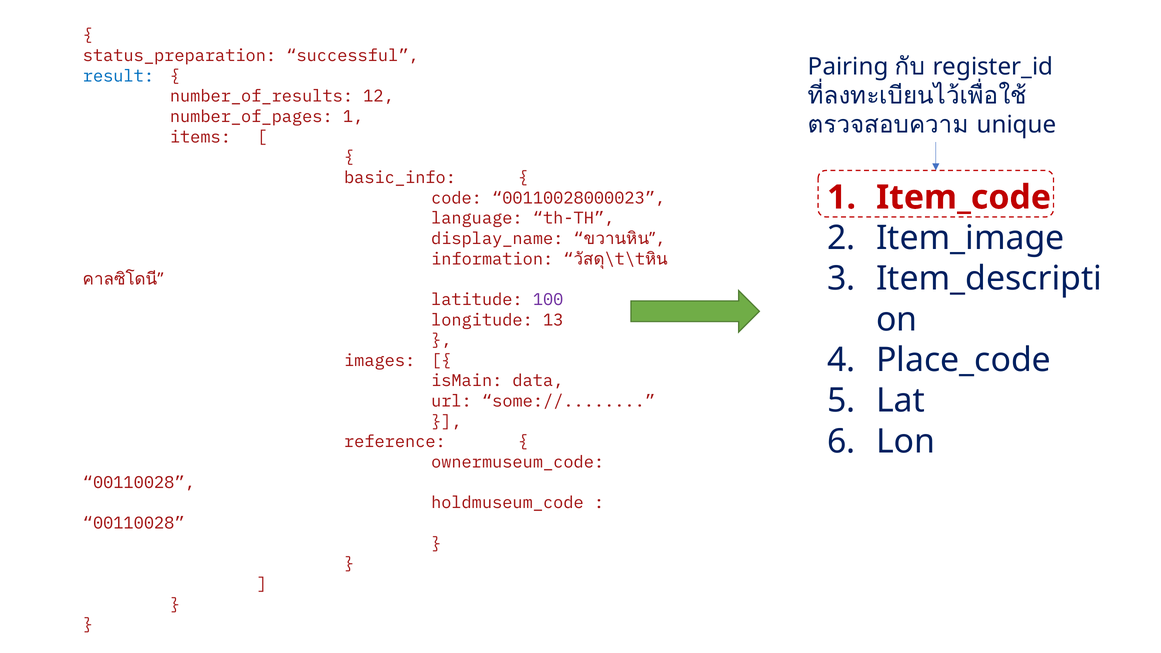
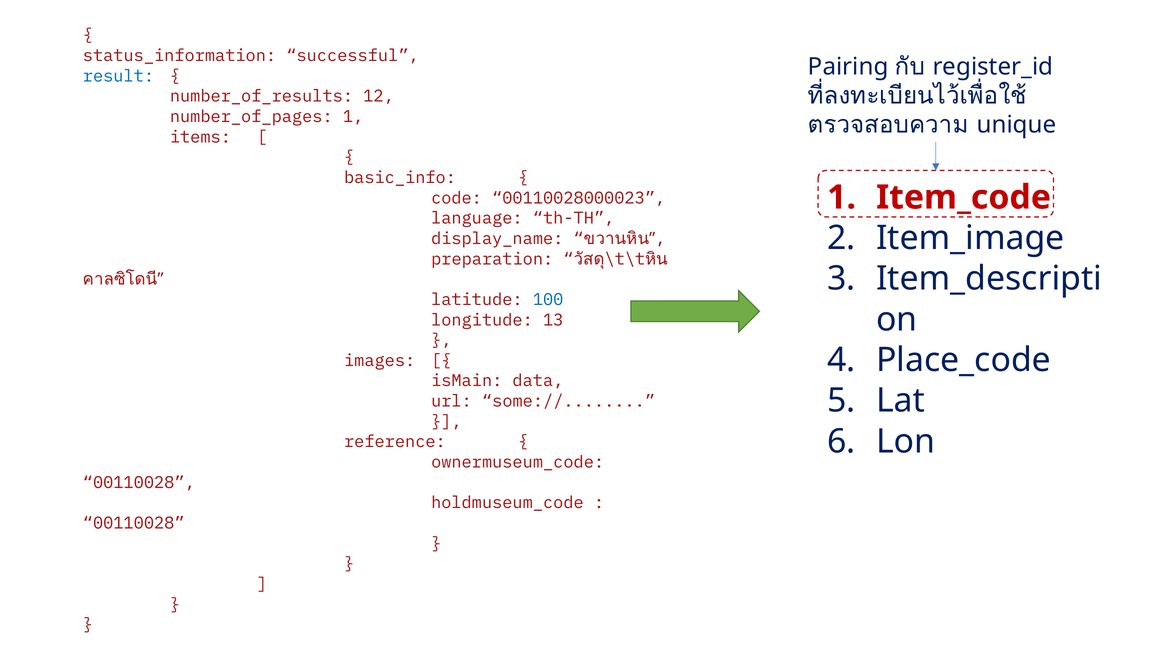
status_preparation: status_preparation -> status_information
information: information -> preparation
100 colour: purple -> blue
